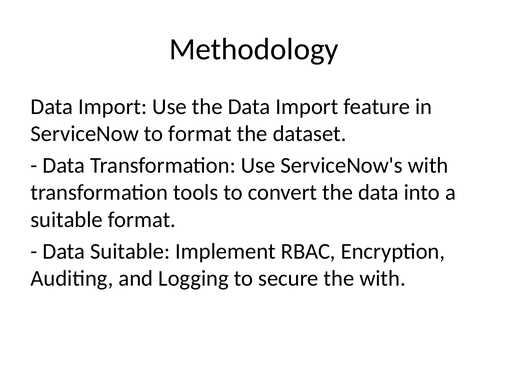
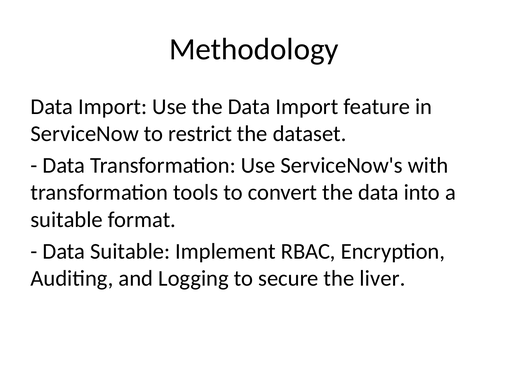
to format: format -> restrict
the with: with -> liver
